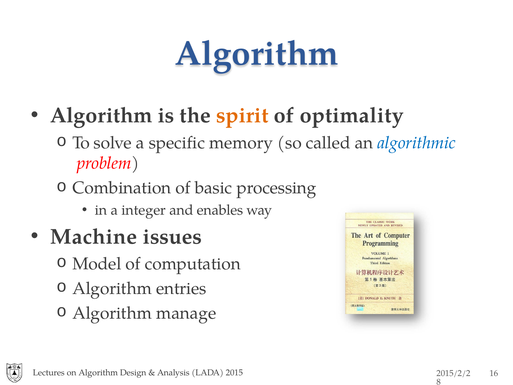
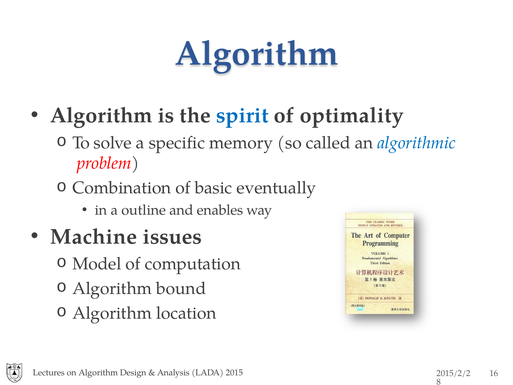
spirit colour: orange -> blue
processing: processing -> eventually
integer: integer -> outline
entries: entries -> bound
manage: manage -> location
